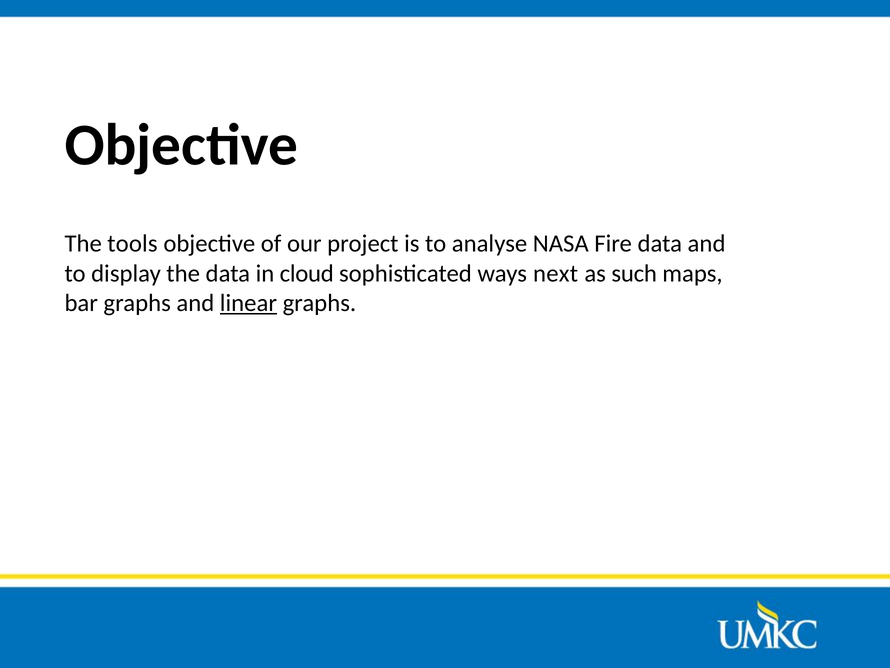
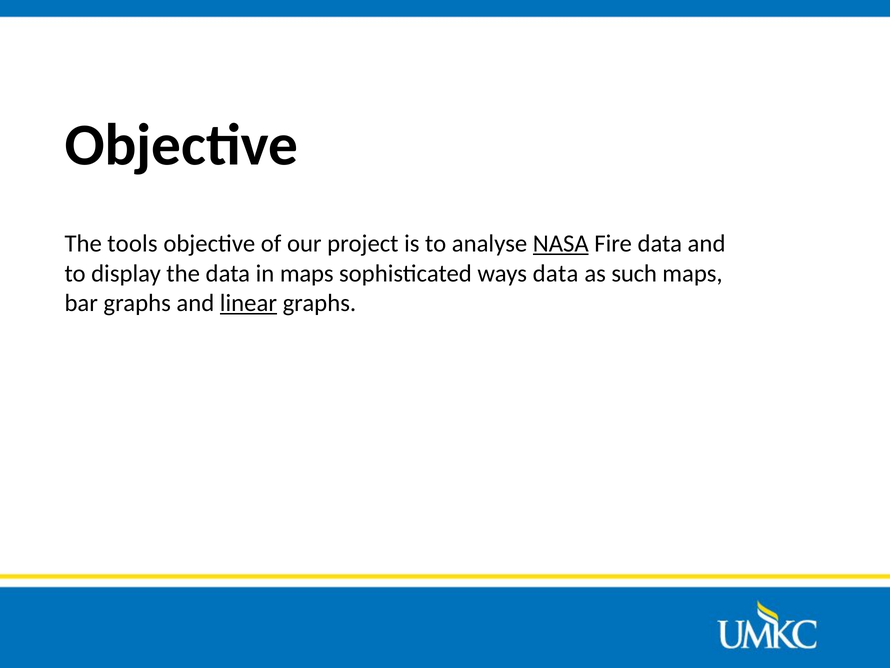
NASA underline: none -> present
in cloud: cloud -> maps
ways next: next -> data
